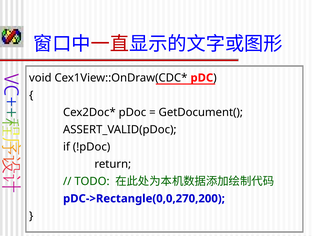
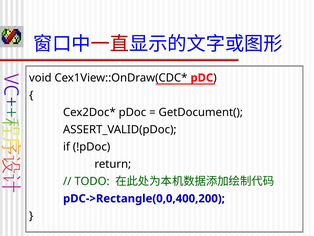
pDC->Rectangle(0,0,270,200: pDC->Rectangle(0,0,270,200 -> pDC->Rectangle(0,0,400,200
